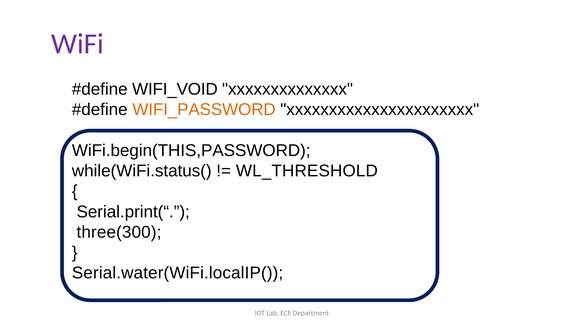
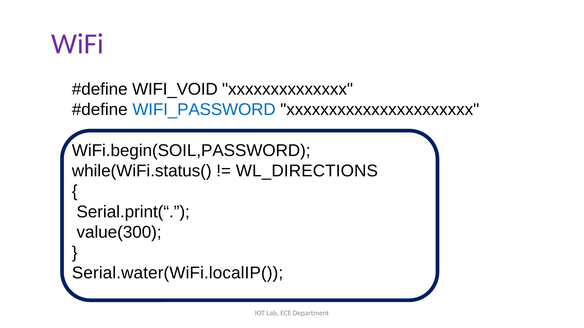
WIFI_PASSWORD colour: orange -> blue
WiFi.begin(THIS,PASSWORD: WiFi.begin(THIS,PASSWORD -> WiFi.begin(SOIL,PASSWORD
WL_THRESHOLD: WL_THRESHOLD -> WL_DIRECTIONS
three(300: three(300 -> value(300
